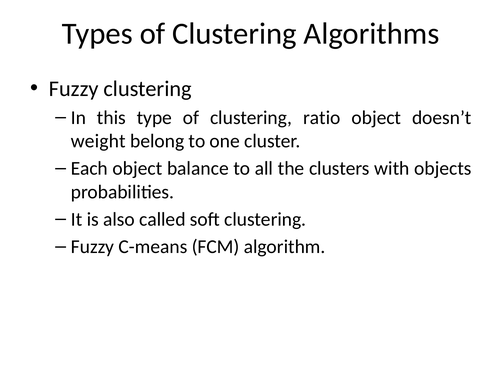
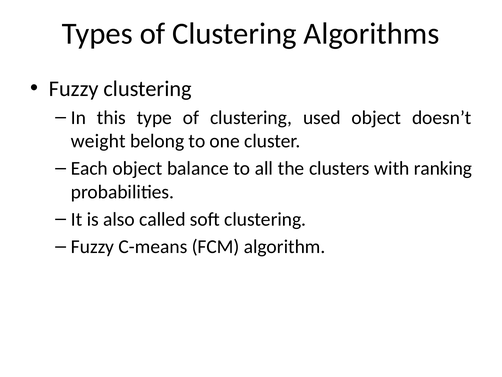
ratio: ratio -> used
objects: objects -> ranking
